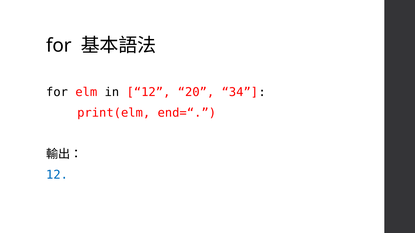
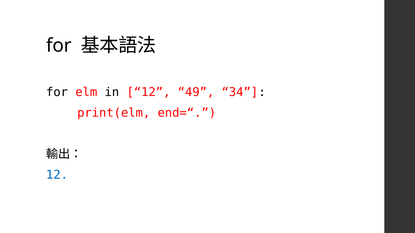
20: 20 -> 49
